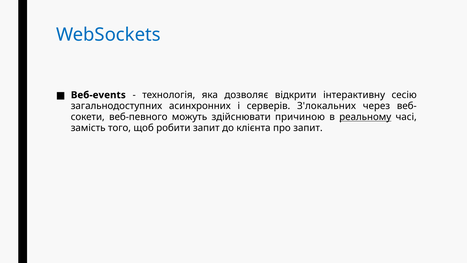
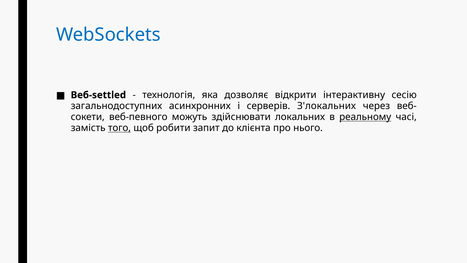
Веб-events: Веб-events -> Веб-settled
причиною: причиною -> локальних
того underline: none -> present
про запит: запит -> нього
